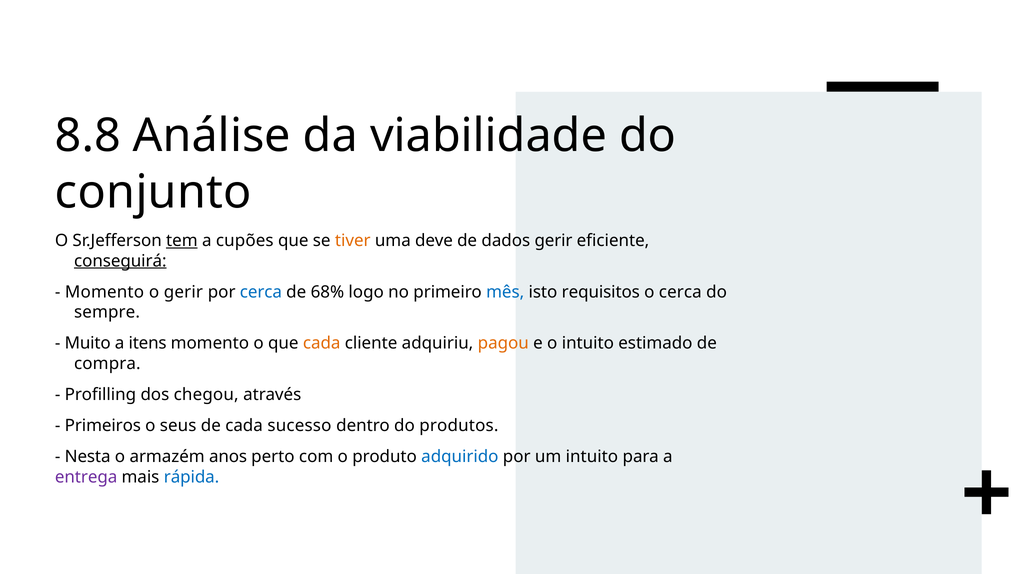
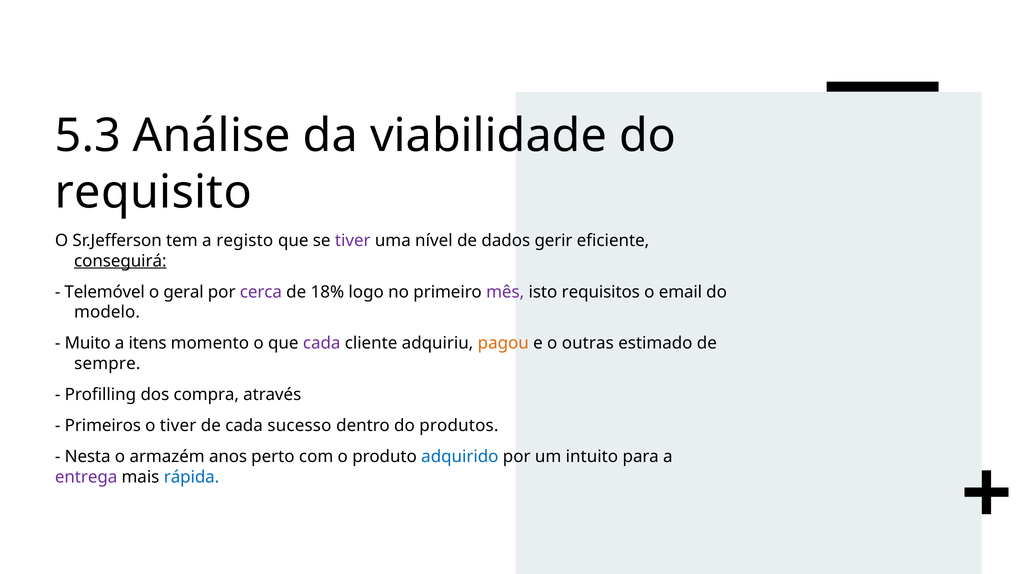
8.8: 8.8 -> 5.3
conjunto: conjunto -> requisito
tem underline: present -> none
cupões: cupões -> registo
tiver at (353, 240) colour: orange -> purple
deve: deve -> nível
Momento at (105, 292): Momento -> Telemóvel
o gerir: gerir -> geral
cerca at (261, 292) colour: blue -> purple
68%: 68% -> 18%
mês colour: blue -> purple
o cerca: cerca -> email
sempre: sempre -> modelo
cada at (322, 343) colour: orange -> purple
o intuito: intuito -> outras
compra: compra -> sempre
chegou: chegou -> compra
o seus: seus -> tiver
